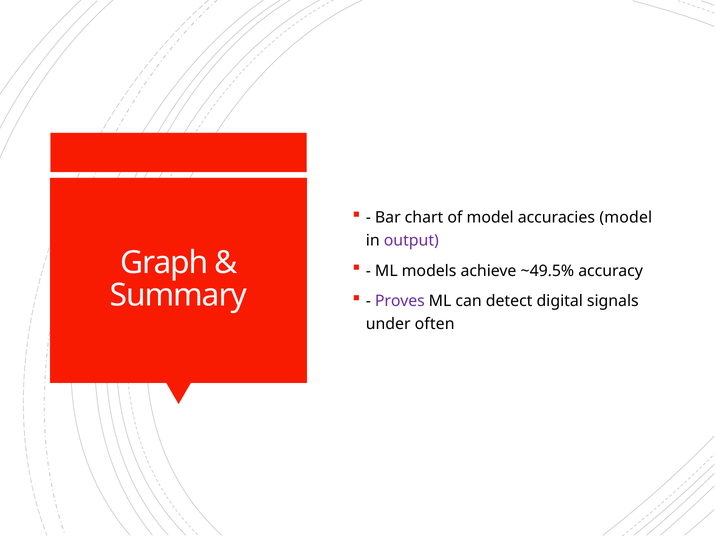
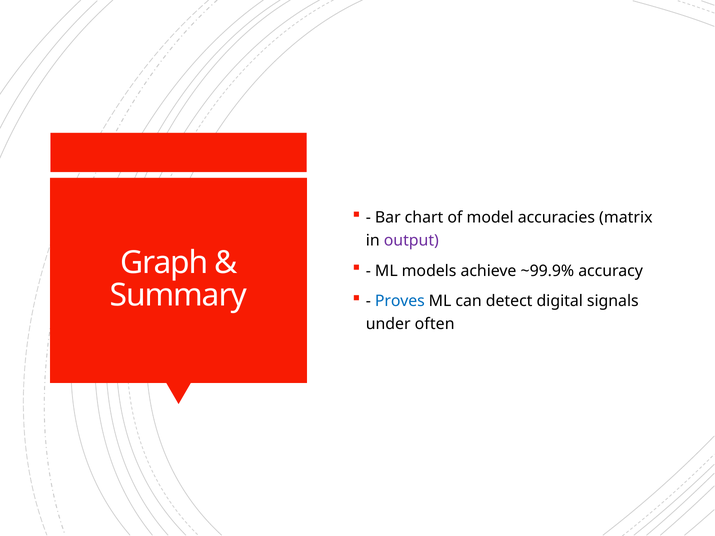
accuracies model: model -> matrix
~49.5%: ~49.5% -> ~99.9%
Proves colour: purple -> blue
